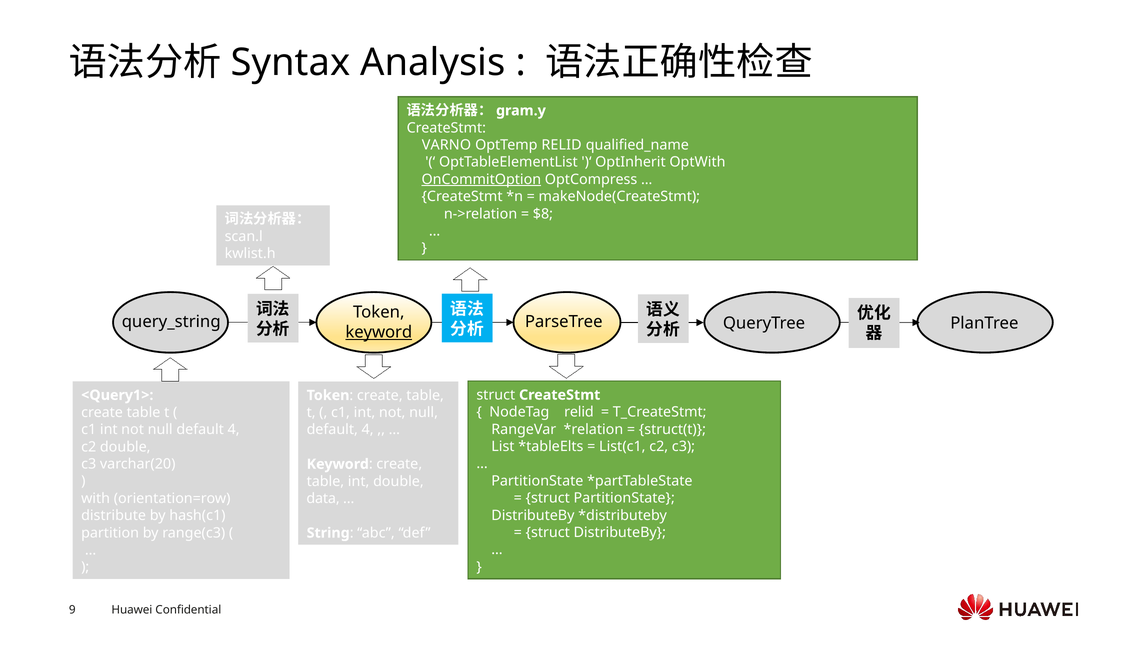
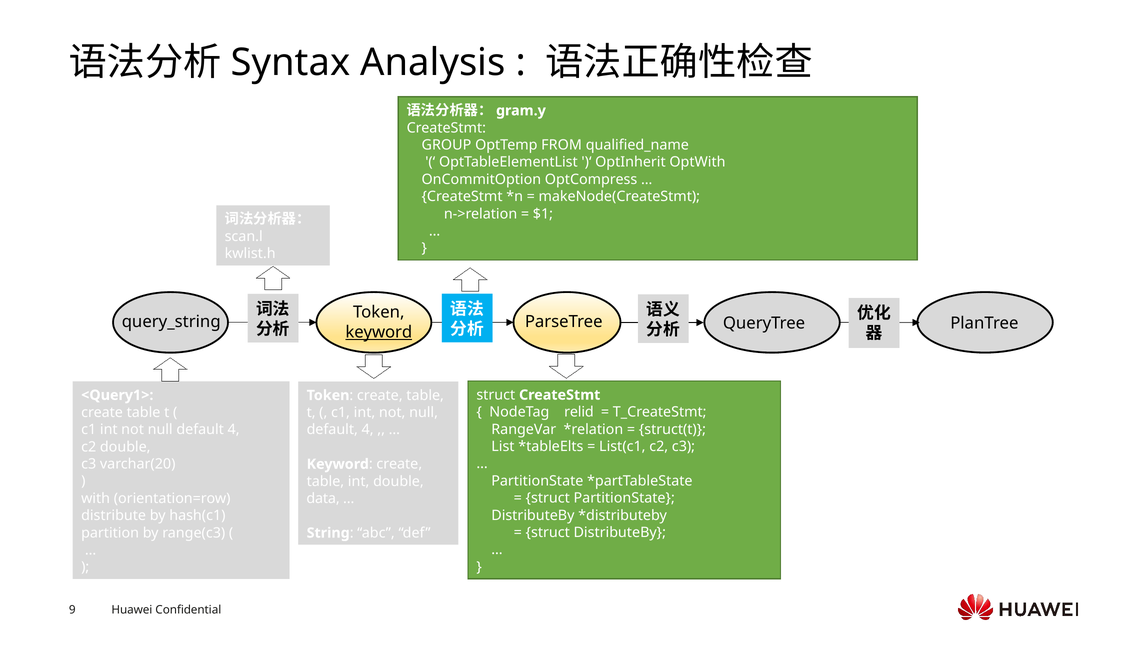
VARNO: VARNO -> GROUP
OptTemp RELID: RELID -> FROM
OnCommitOption underline: present -> none
$8: $8 -> $1
